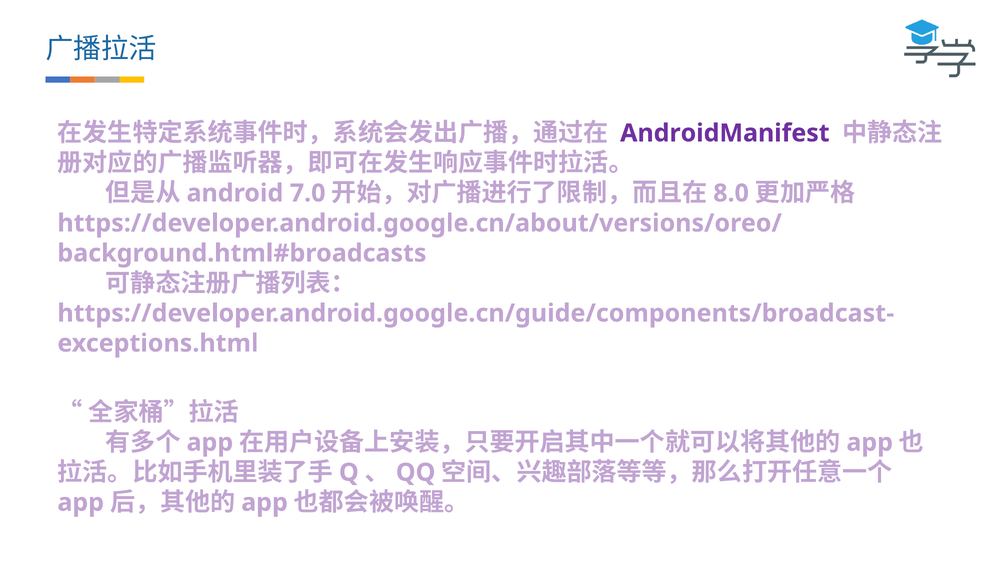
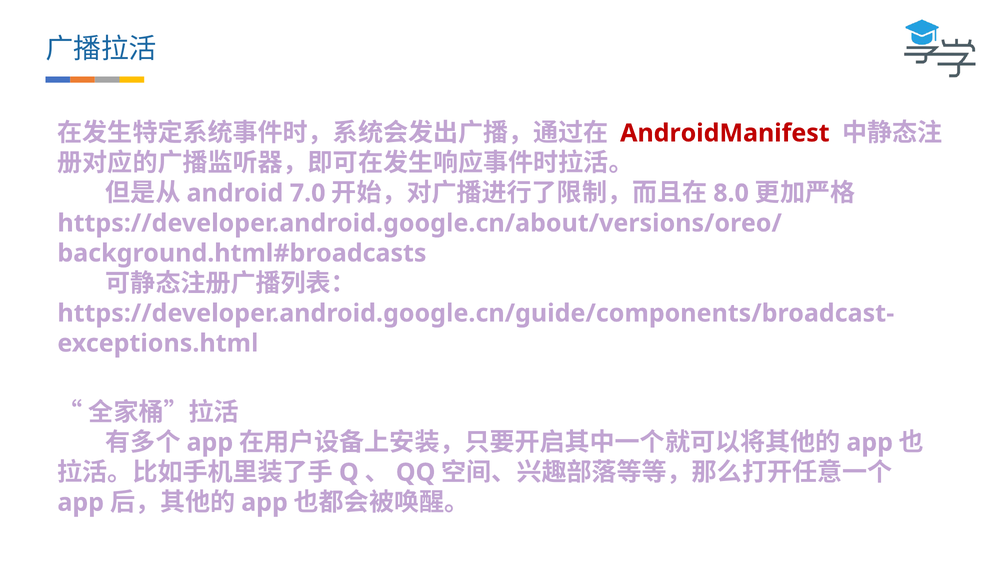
AndroidManifest colour: purple -> red
